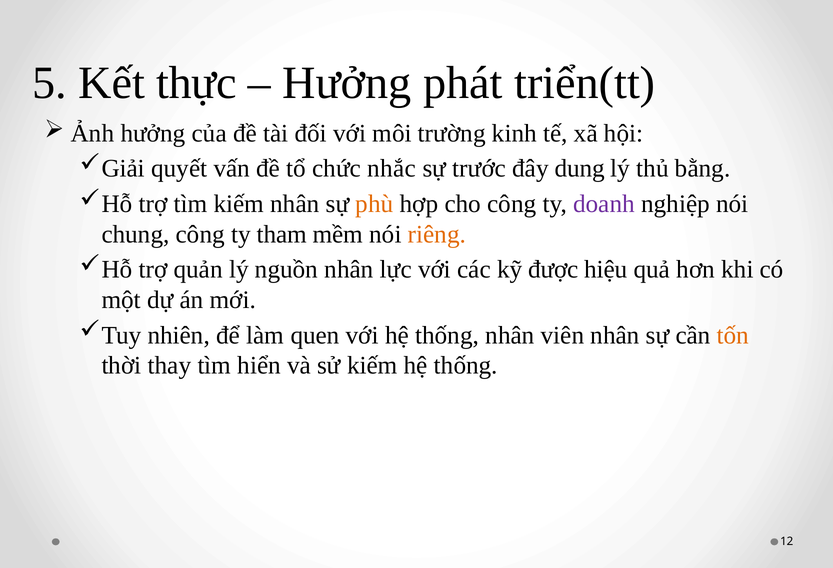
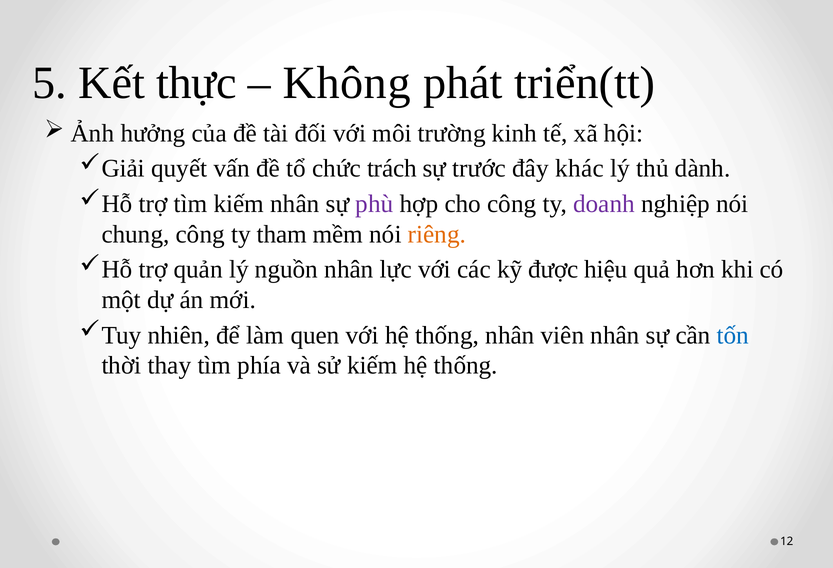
Hưởng at (347, 83): Hưởng -> Không
nhắc: nhắc -> trách
dung: dung -> khác
bằng: bằng -> dành
phù colour: orange -> purple
tốn colour: orange -> blue
hiển: hiển -> phía
